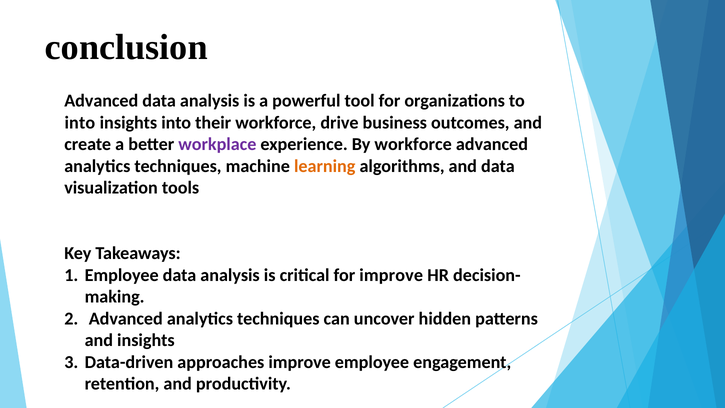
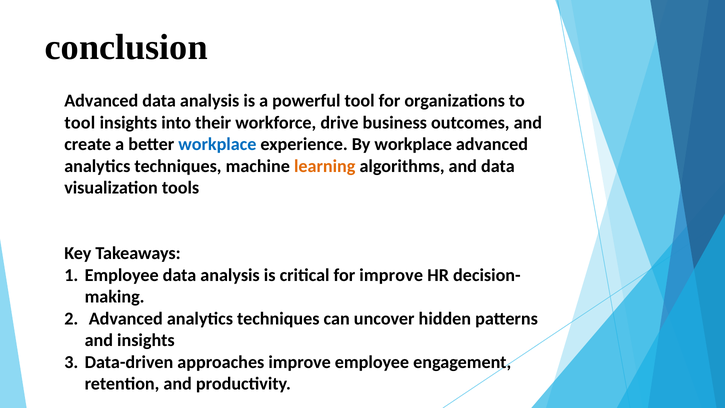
into at (80, 123): into -> tool
workplace at (217, 144) colour: purple -> blue
By workforce: workforce -> workplace
